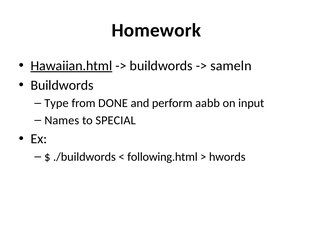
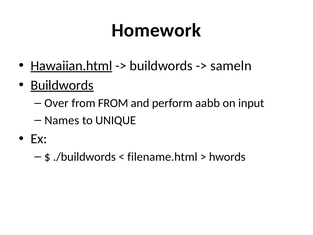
Buildwords at (62, 85) underline: none -> present
Type: Type -> Over
from DONE: DONE -> FROM
SPECIAL: SPECIAL -> UNIQUE
following.html: following.html -> filename.html
